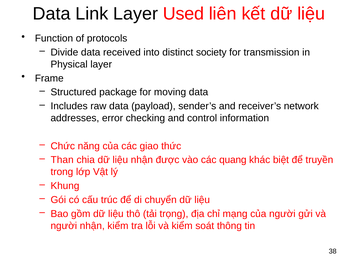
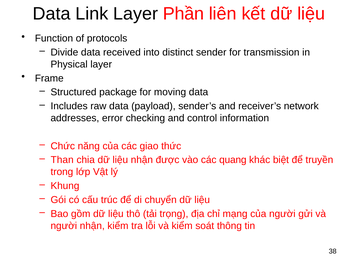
Used: Used -> Phần
society: society -> sender
